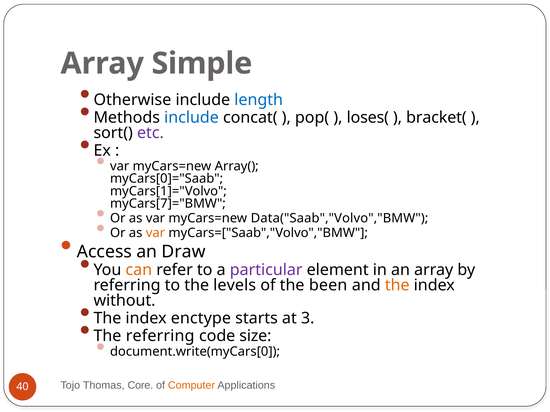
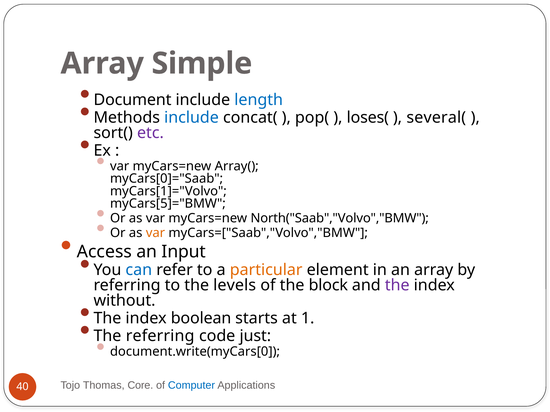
Otherwise: Otherwise -> Document
bracket(: bracket( -> several(
myCars[7]="BMW: myCars[7]="BMW -> myCars[5]="BMW
Data("Saab","Volvo","BMW: Data("Saab","Volvo","BMW -> North("Saab","Volvo","BMW
Draw: Draw -> Input
can colour: orange -> blue
particular colour: purple -> orange
been: been -> block
the at (397, 286) colour: orange -> purple
enctype: enctype -> boolean
3: 3 -> 1
size: size -> just
Computer colour: orange -> blue
